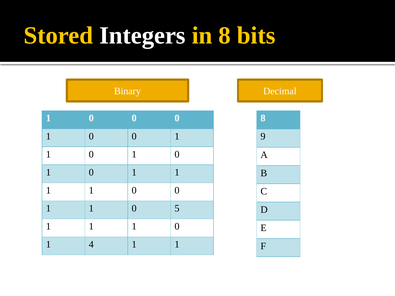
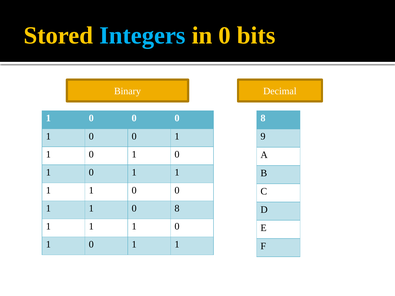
Integers colour: white -> light blue
in 8: 8 -> 0
0 5: 5 -> 8
4 at (91, 245): 4 -> 0
